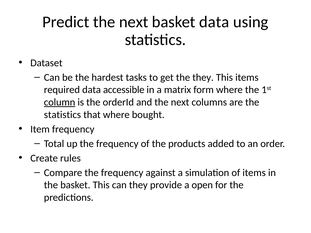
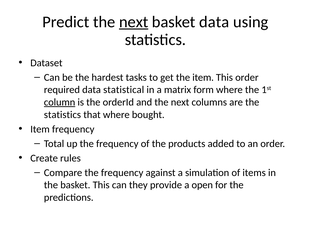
next at (134, 22) underline: none -> present
the they: they -> item
This items: items -> order
accessible: accessible -> statistical
